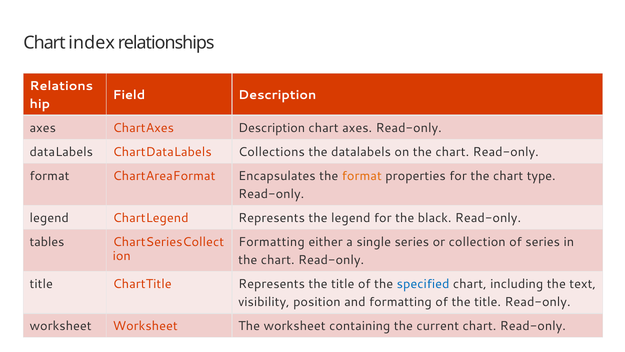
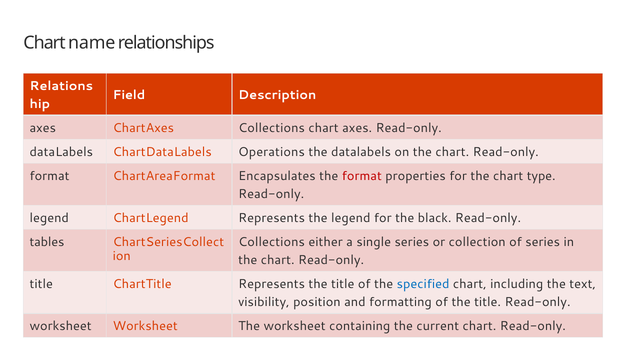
index: index -> name
ChartAxes Description: Description -> Collections
Collections: Collections -> Operations
format at (362, 176) colour: orange -> red
Formatting at (272, 242): Formatting -> Collections
